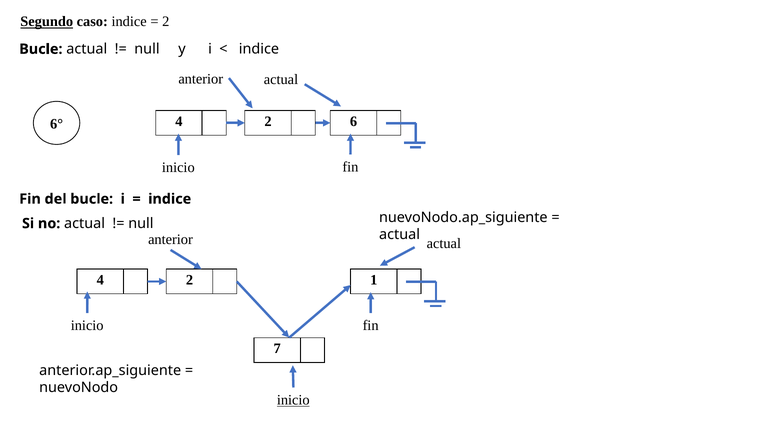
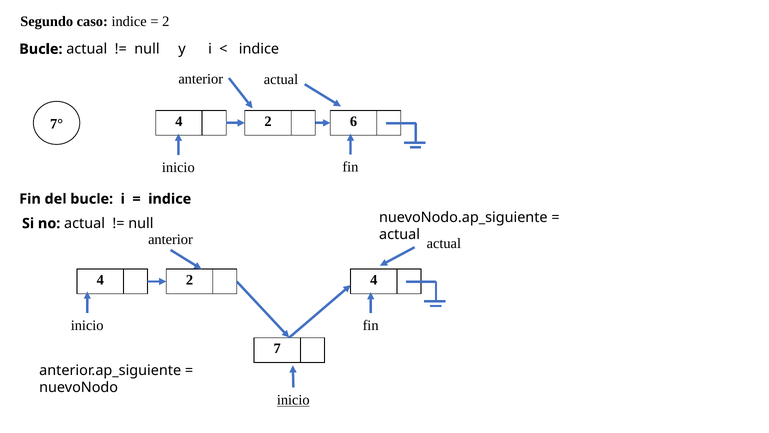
Segundo underline: present -> none
6°: 6° -> 7°
4 1: 1 -> 4
